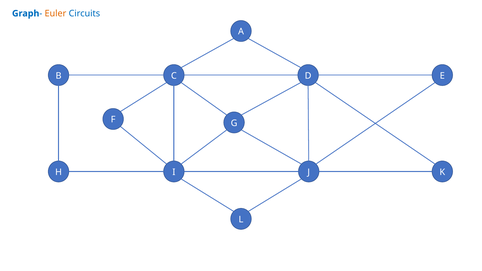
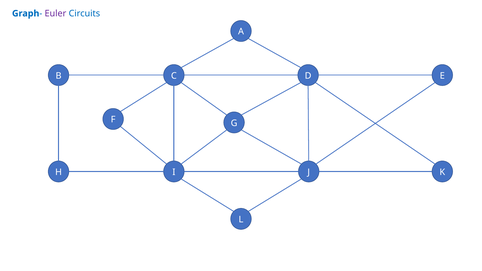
Euler colour: orange -> purple
